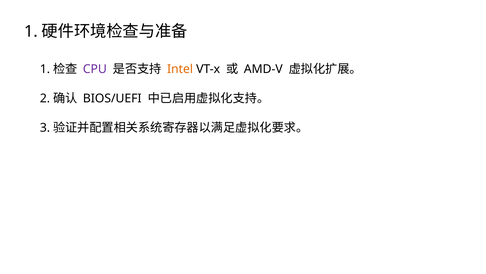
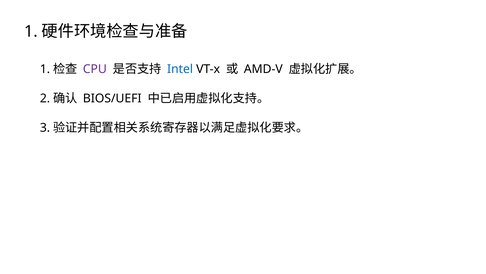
Intel colour: orange -> blue
